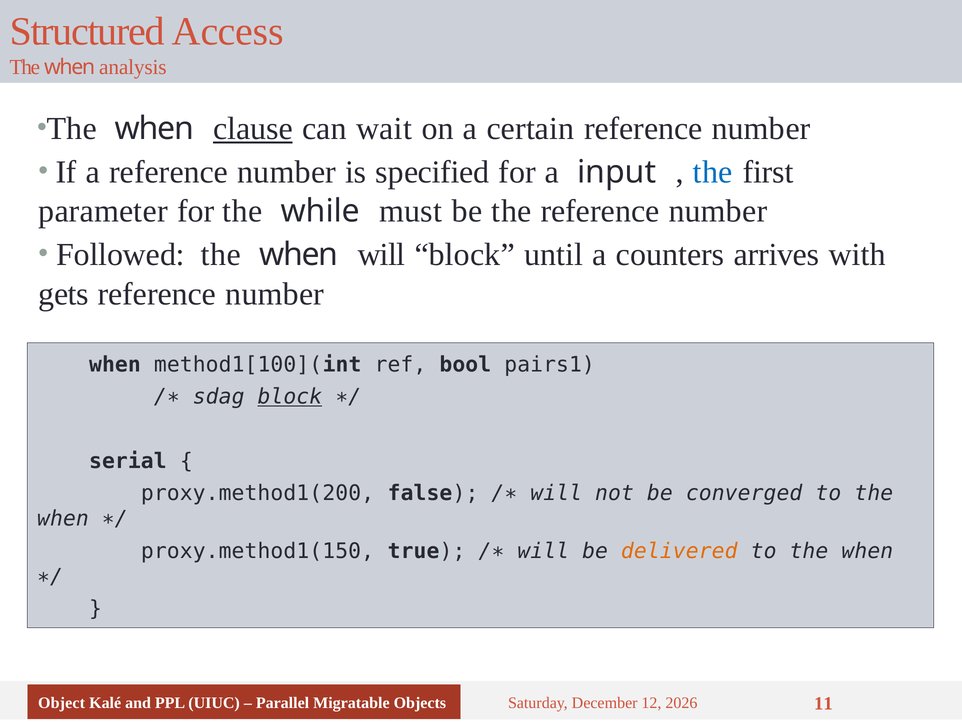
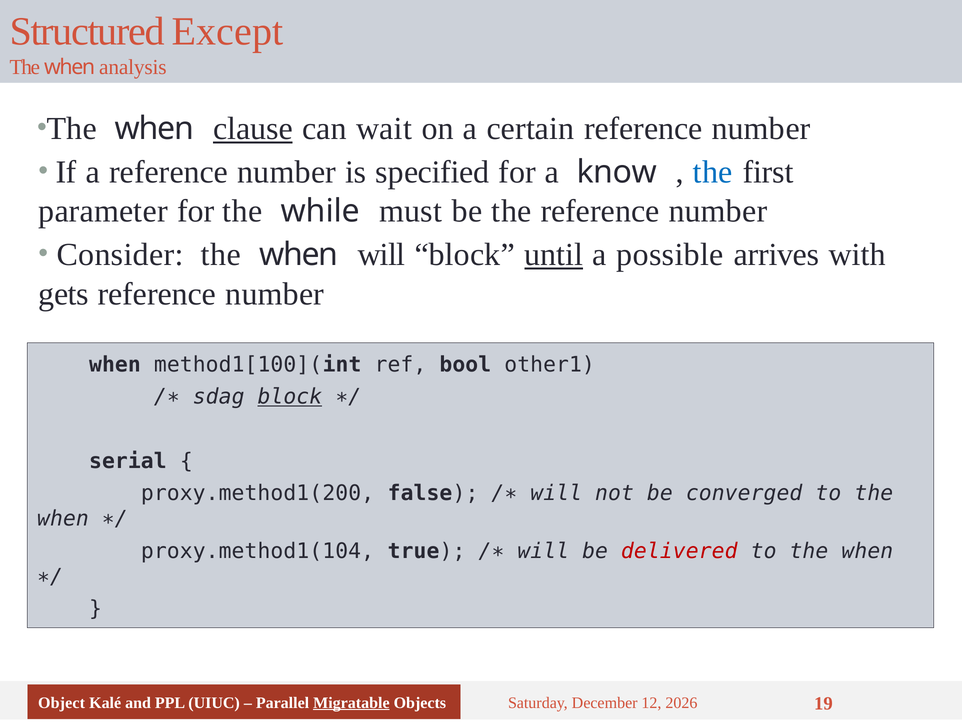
Access: Access -> Except
input: input -> know
Followed: Followed -> Consider
until underline: none -> present
counters: counters -> possible
pairs1: pairs1 -> other1
proxy.method1(150: proxy.method1(150 -> proxy.method1(104
delivered colour: orange -> red
Migratable underline: none -> present
11: 11 -> 19
